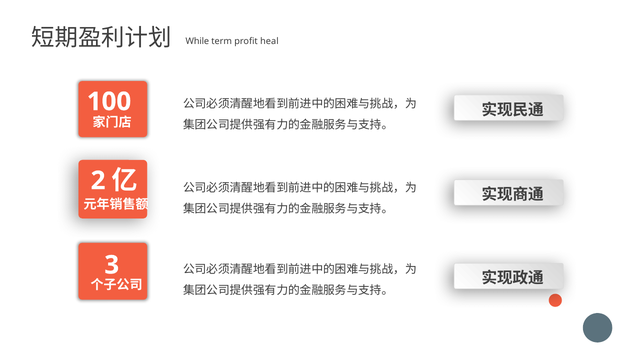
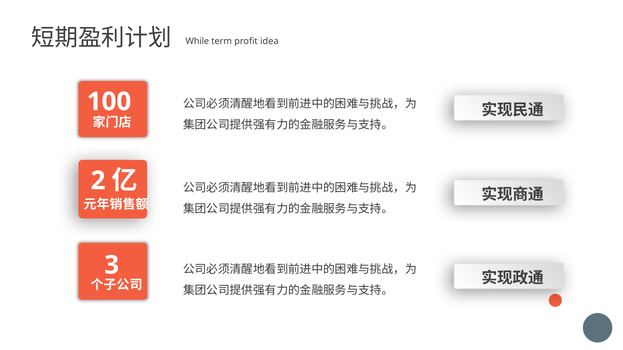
heal: heal -> idea
